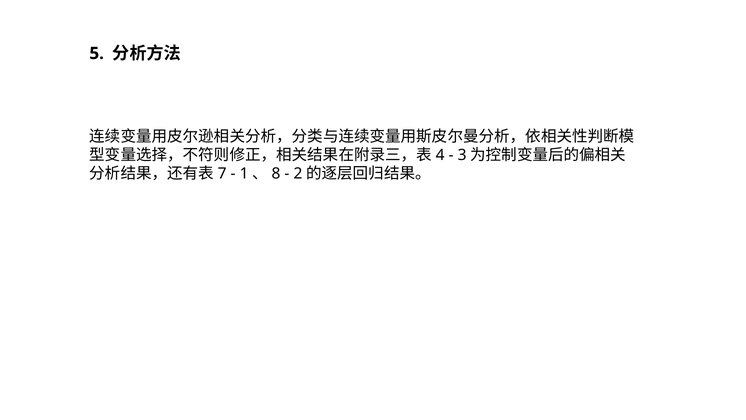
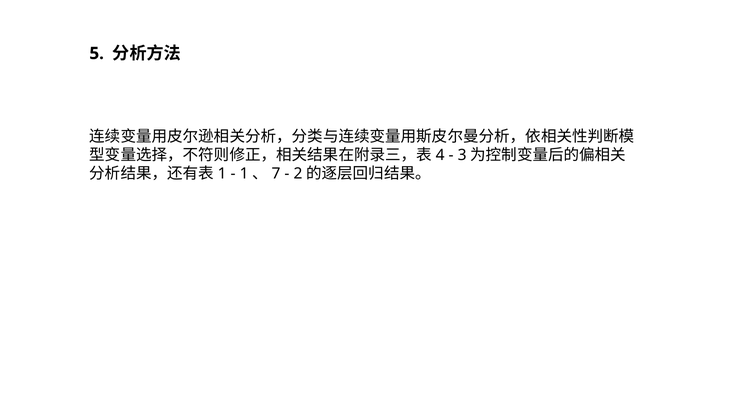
7 at (222, 174): 7 -> 1
8: 8 -> 7
